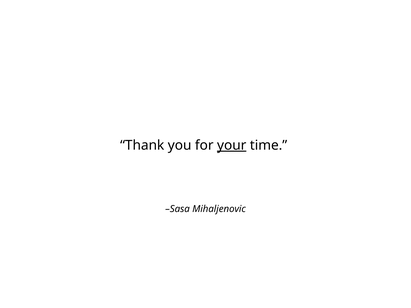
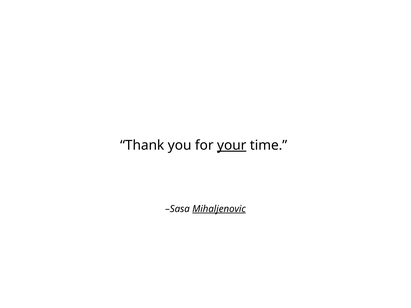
Mihaljenovic underline: none -> present
